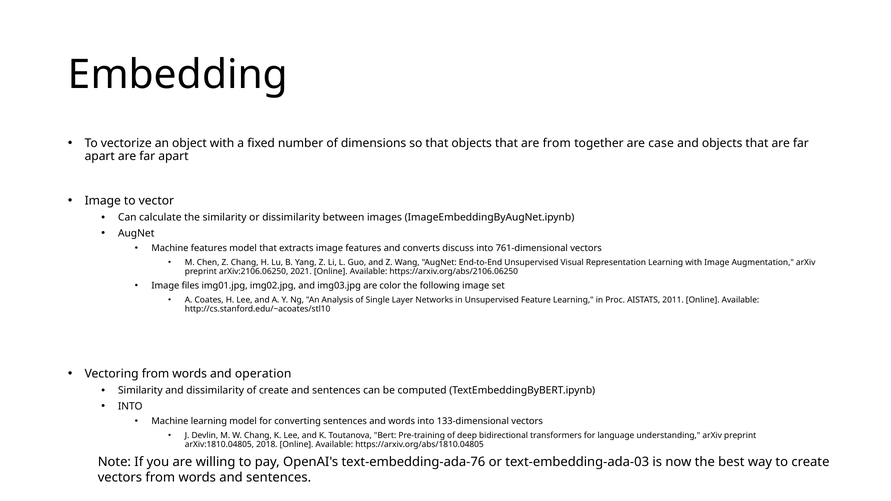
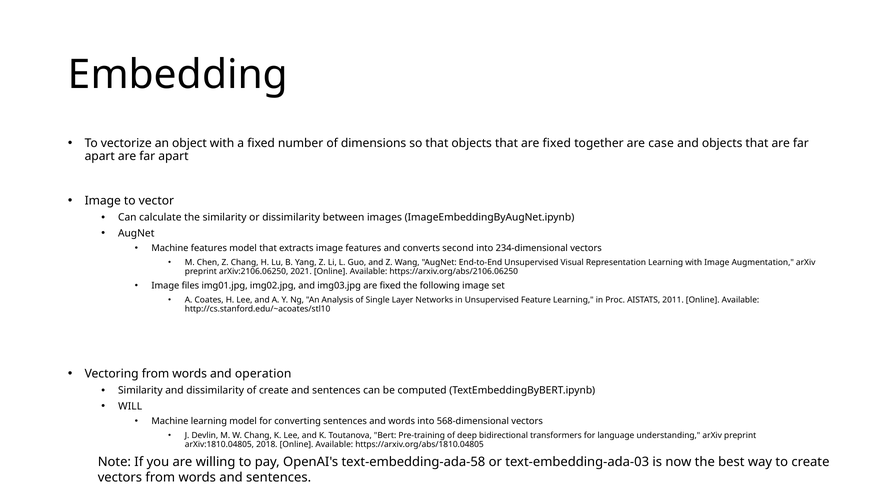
that are from: from -> fixed
discuss: discuss -> second
761-dimensional: 761-dimensional -> 234-dimensional
img03.jpg are color: color -> fixed
INTO at (130, 406): INTO -> WILL
133-dimensional: 133-dimensional -> 568-dimensional
text-embedding-ada-76: text-embedding-ada-76 -> text-embedding-ada-58
